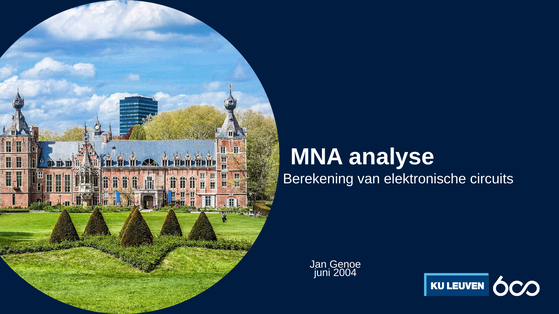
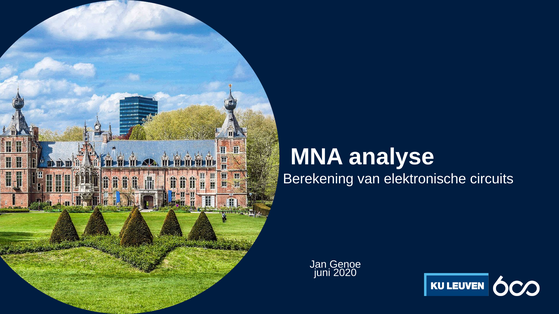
2004: 2004 -> 2020
